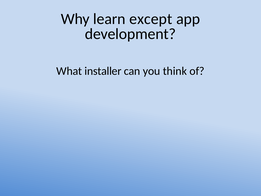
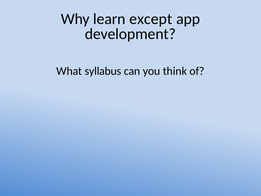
installer: installer -> syllabus
